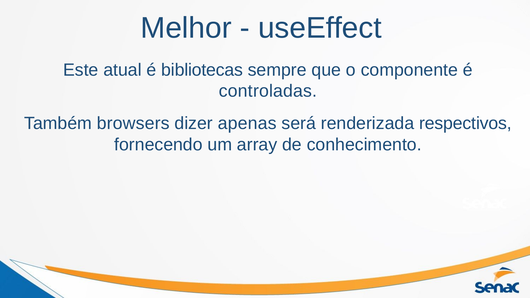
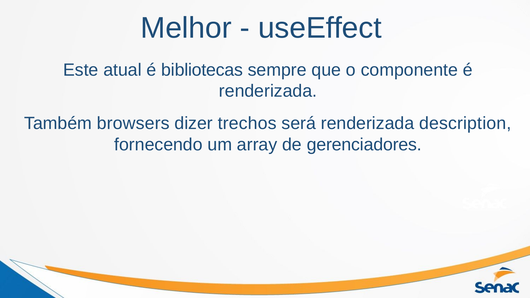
controladas at (268, 91): controladas -> renderizada
apenas: apenas -> trechos
respectivos: respectivos -> description
conhecimento: conhecimento -> gerenciadores
